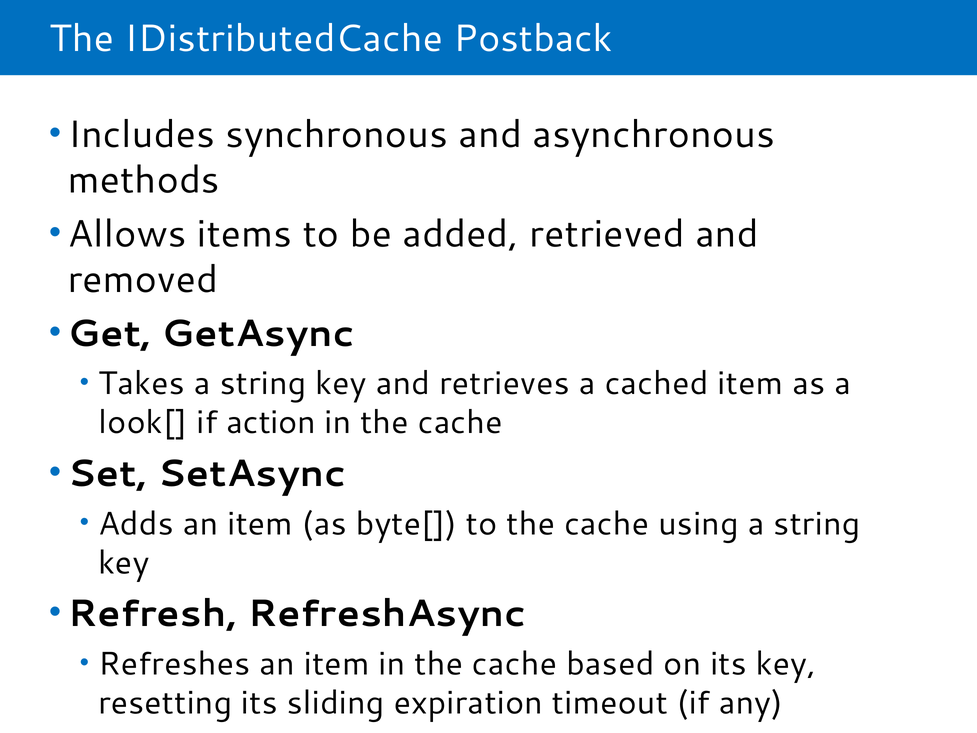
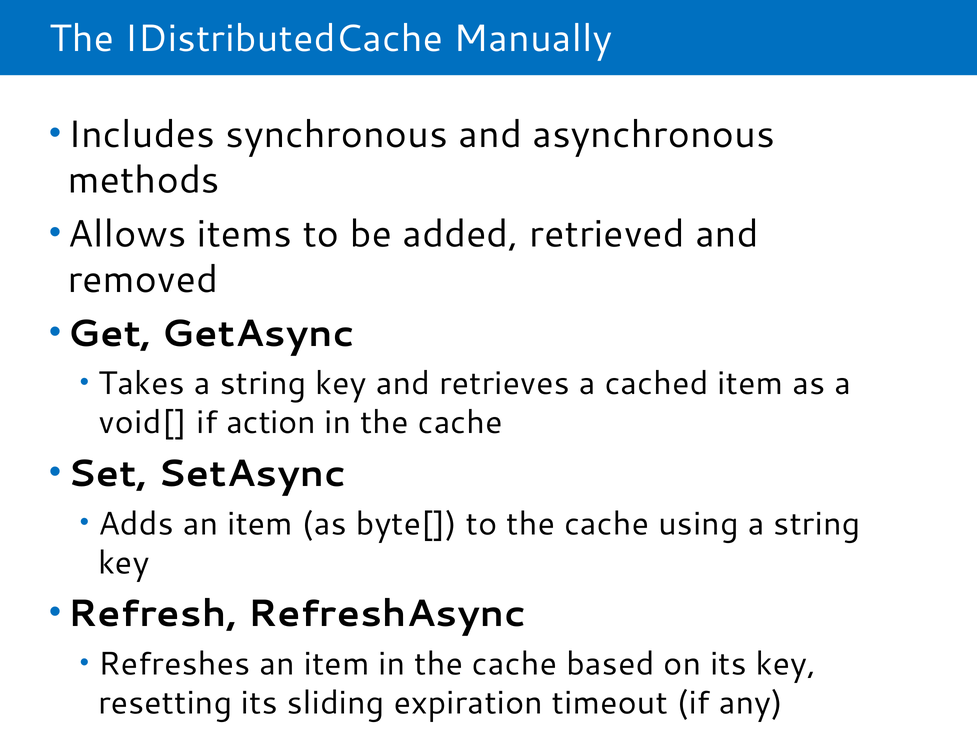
Postback: Postback -> Manually
look[: look[ -> void[
